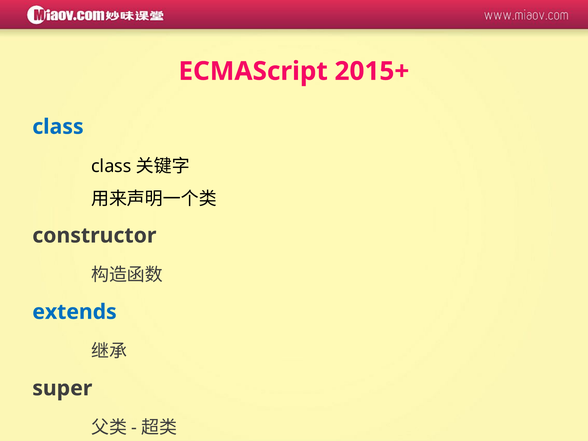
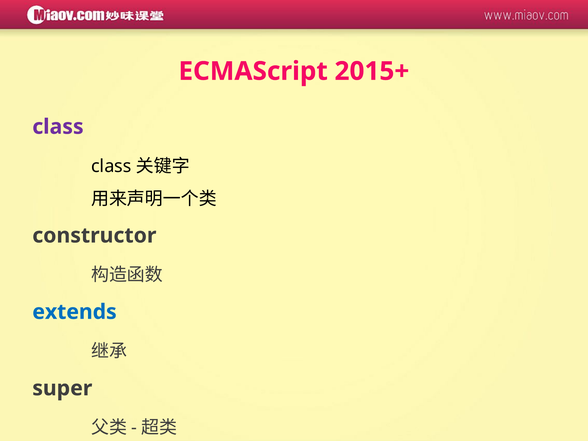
class at (58, 127) colour: blue -> purple
